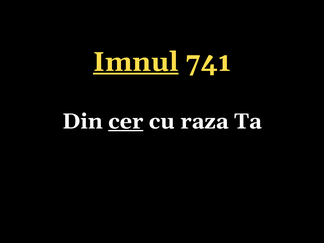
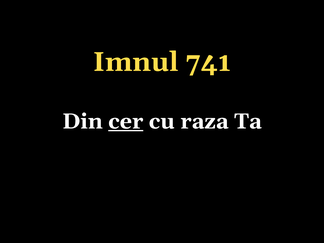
Imnul underline: present -> none
